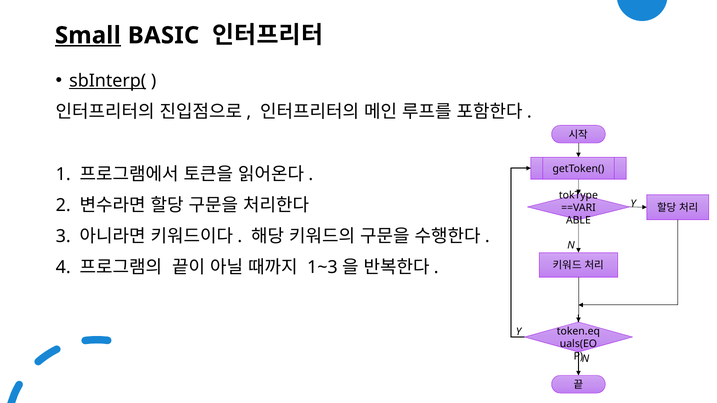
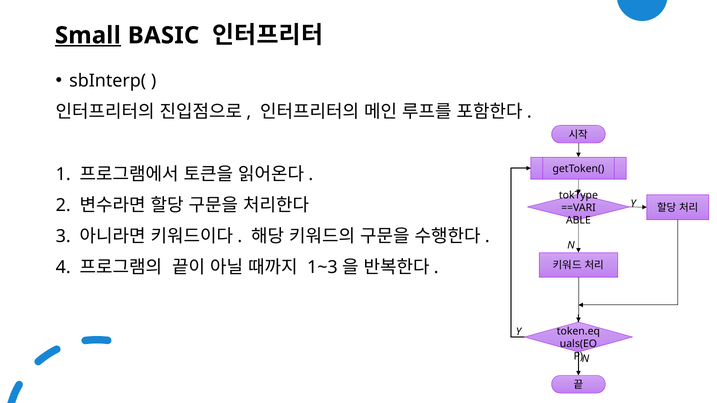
sbInterp( underline: present -> none
